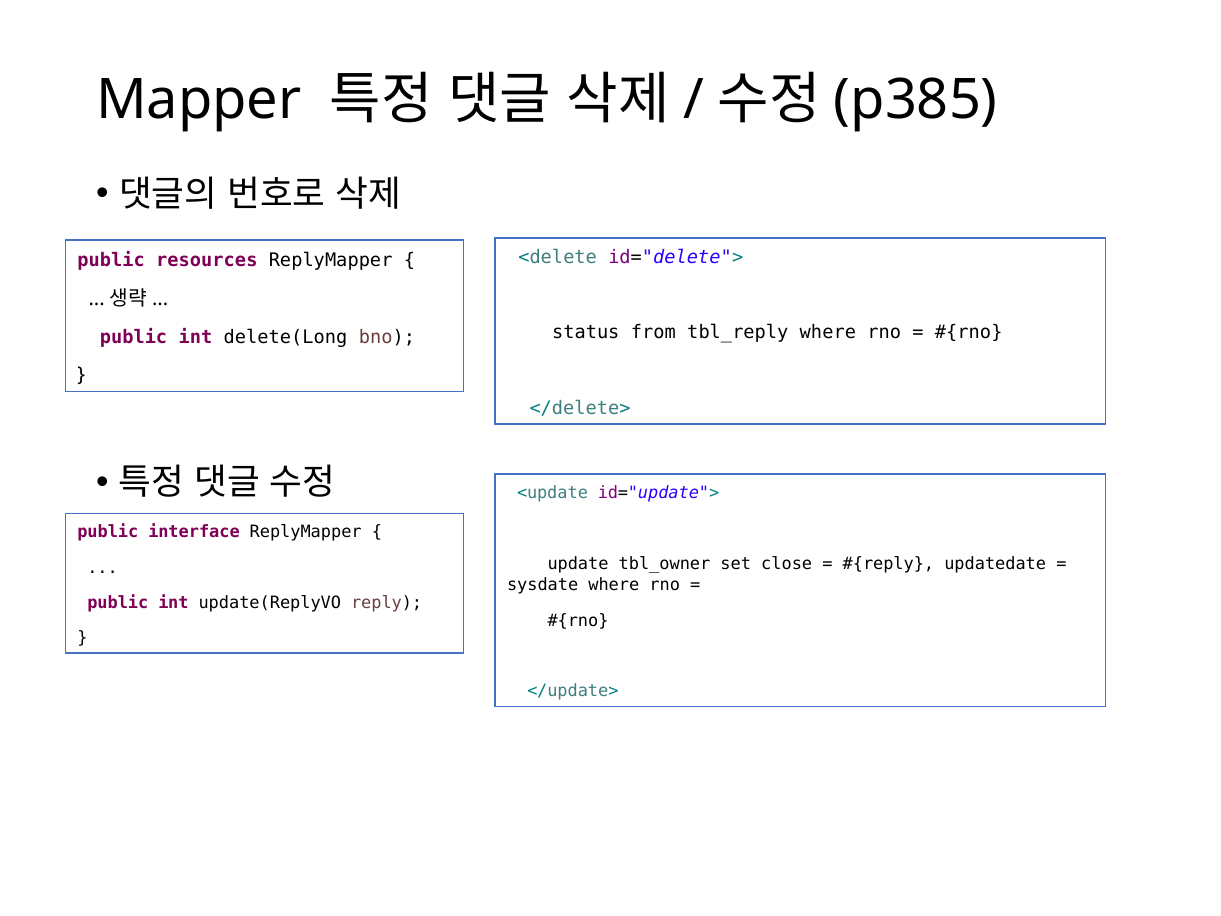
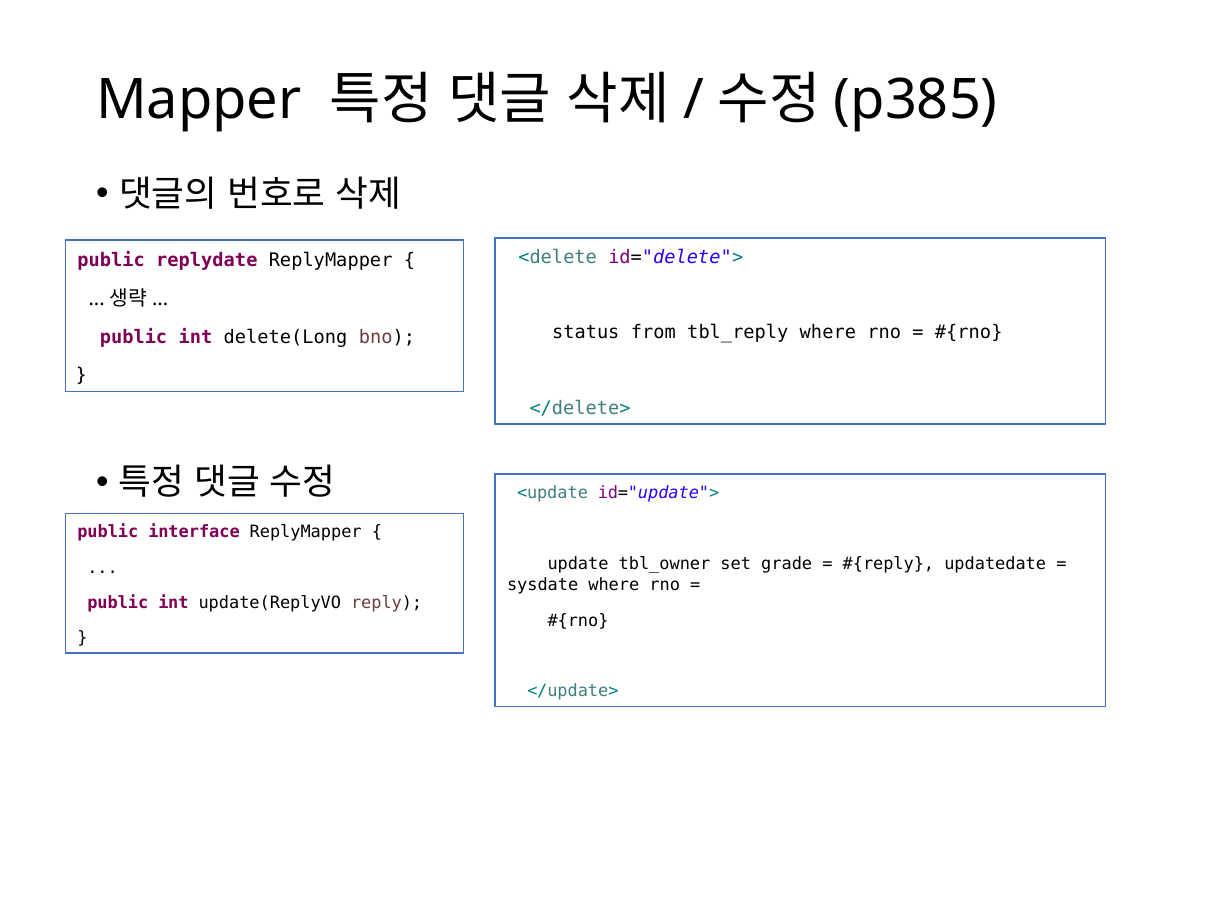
resources: resources -> replydate
close: close -> grade
